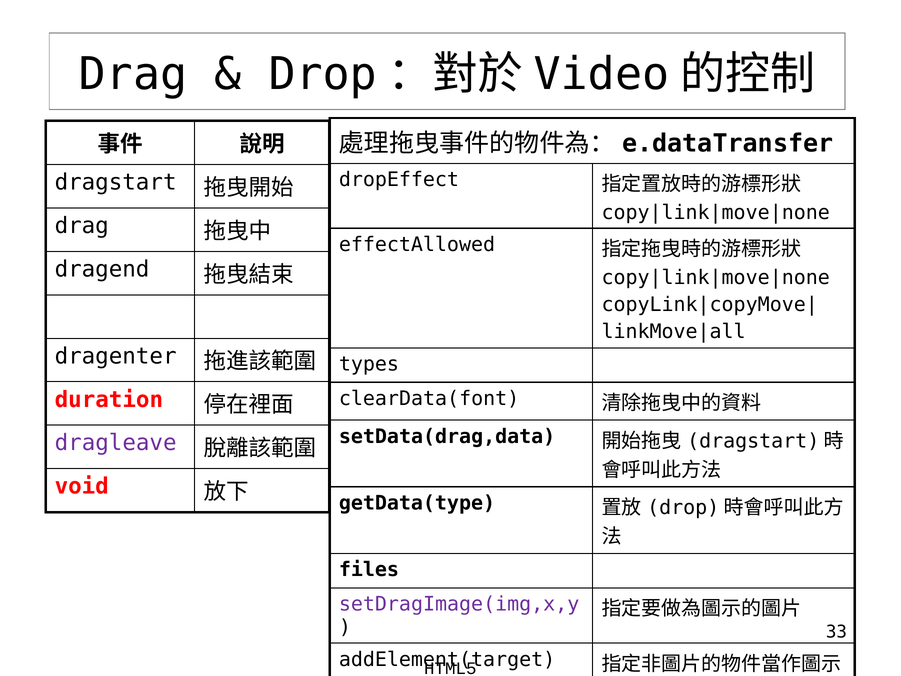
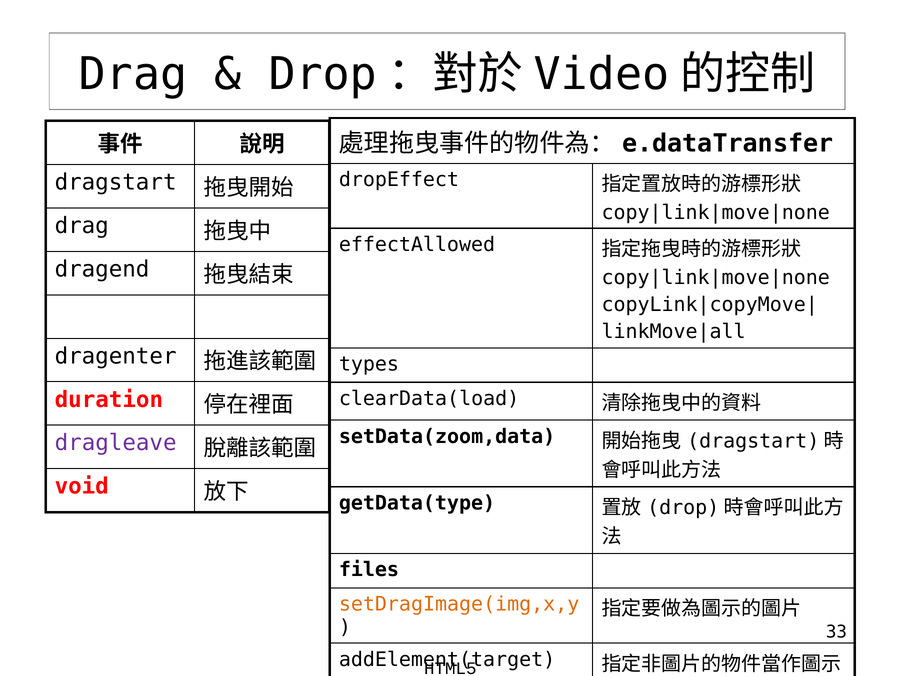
clearData(font: clearData(font -> clearData(load
setData(drag,data: setData(drag,data -> setData(zoom,data
setDragImage(img,x,y colour: purple -> orange
